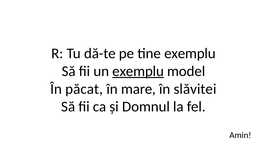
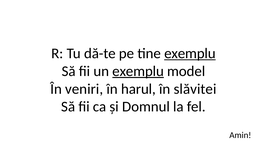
exemplu at (190, 53) underline: none -> present
păcat: păcat -> veniri
mare: mare -> harul
